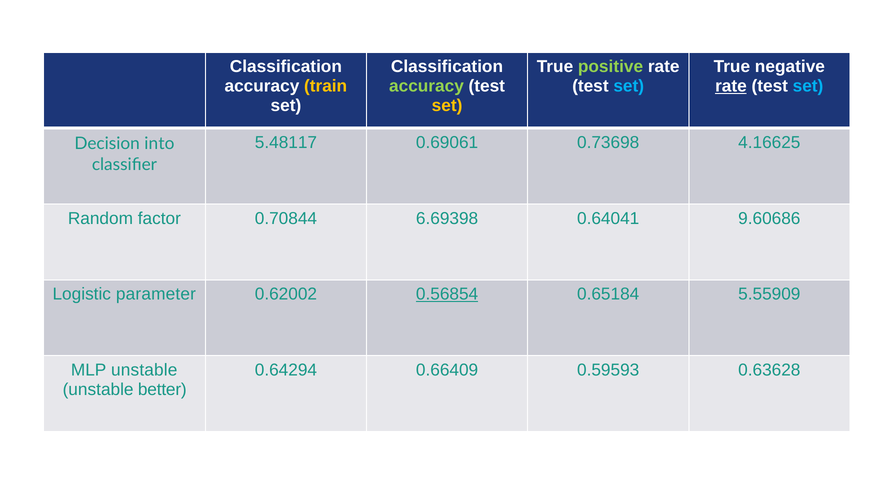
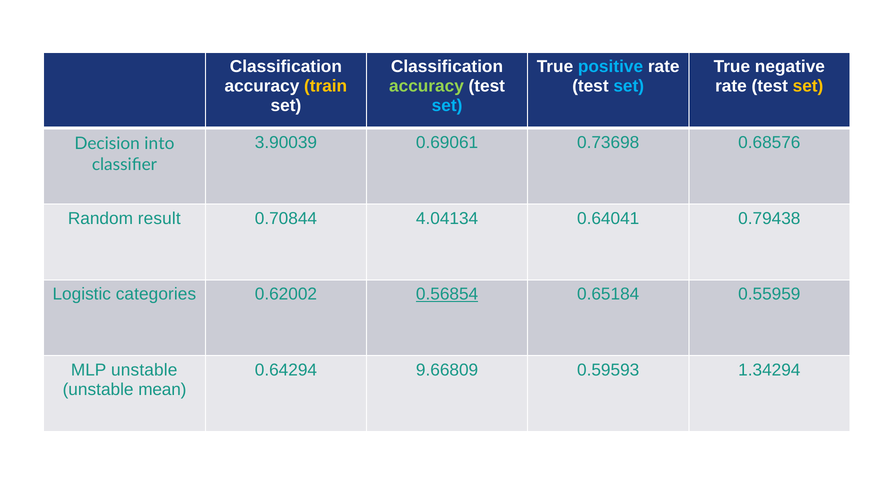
positive colour: light green -> light blue
rate at (731, 86) underline: present -> none
set at (808, 86) colour: light blue -> yellow
set at (447, 105) colour: yellow -> light blue
5.48117: 5.48117 -> 3.90039
4.16625: 4.16625 -> 0.68576
factor: factor -> result
6.69398: 6.69398 -> 4.04134
9.60686: 9.60686 -> 0.79438
parameter: parameter -> categories
5.55909: 5.55909 -> 0.55959
0.66409: 0.66409 -> 9.66809
0.63628: 0.63628 -> 1.34294
better: better -> mean
